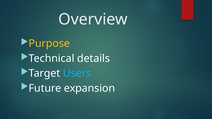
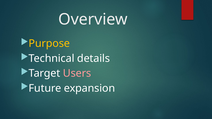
Users colour: light blue -> pink
